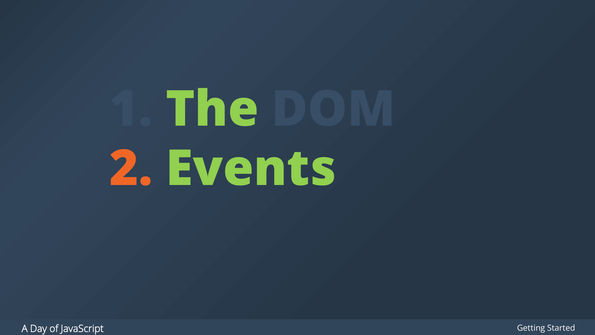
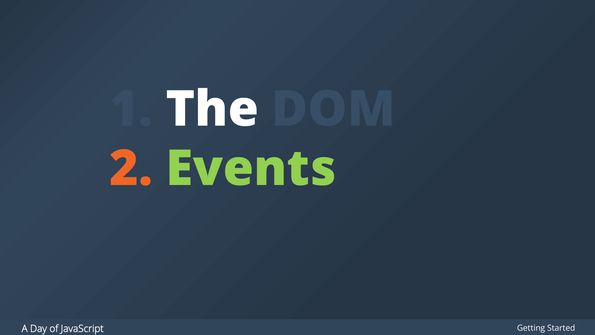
The colour: light green -> white
